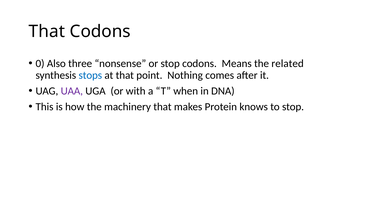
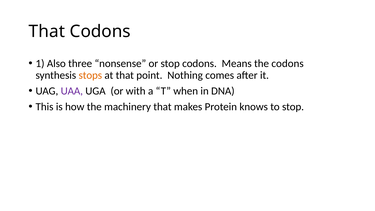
0: 0 -> 1
the related: related -> codons
stops colour: blue -> orange
